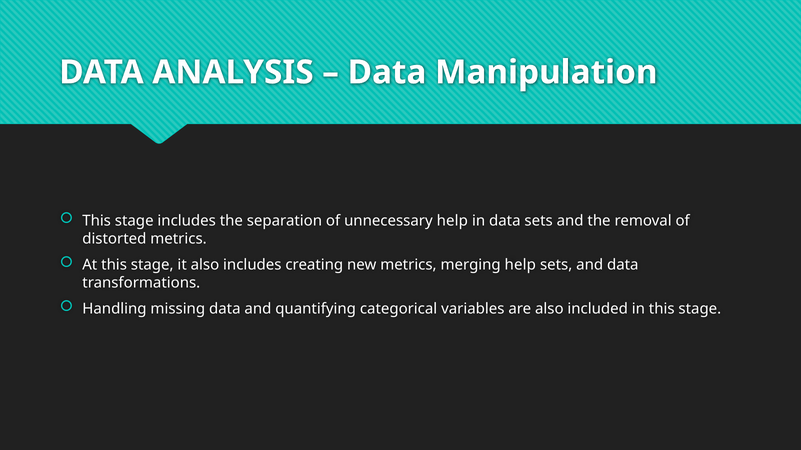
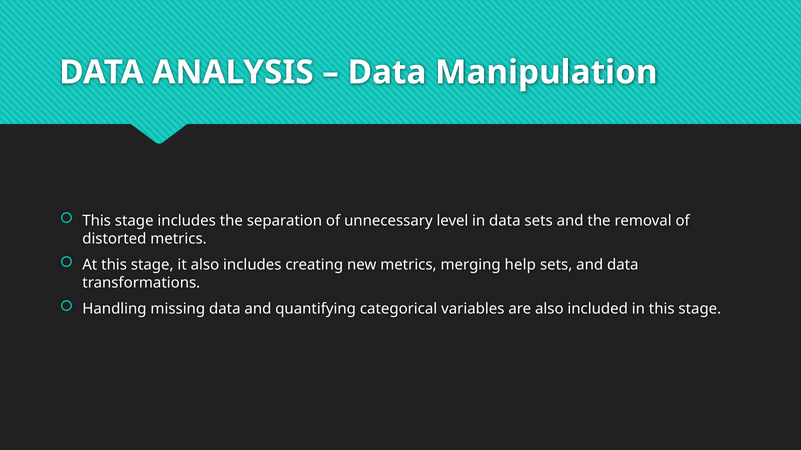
unnecessary help: help -> level
